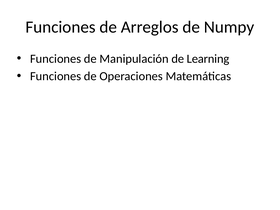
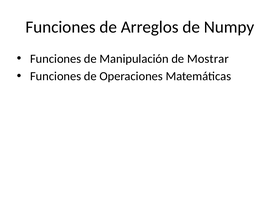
Learning: Learning -> Mostrar
